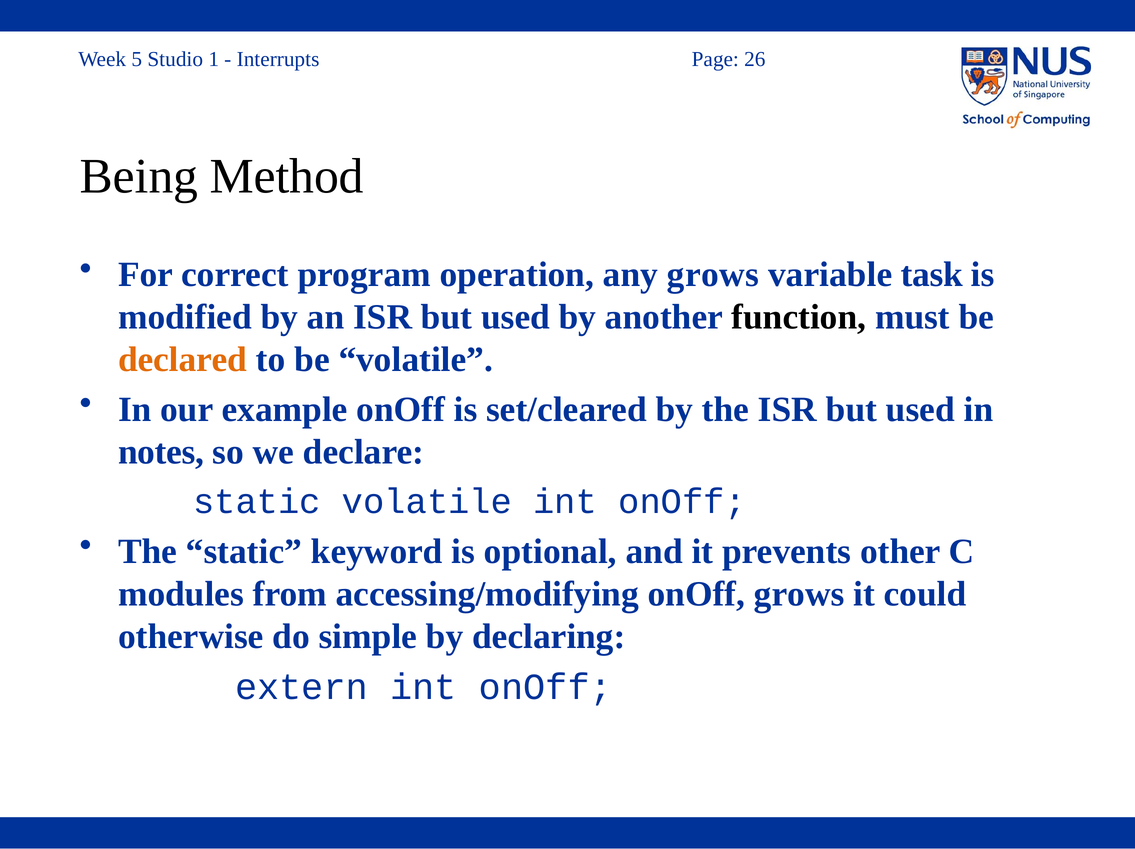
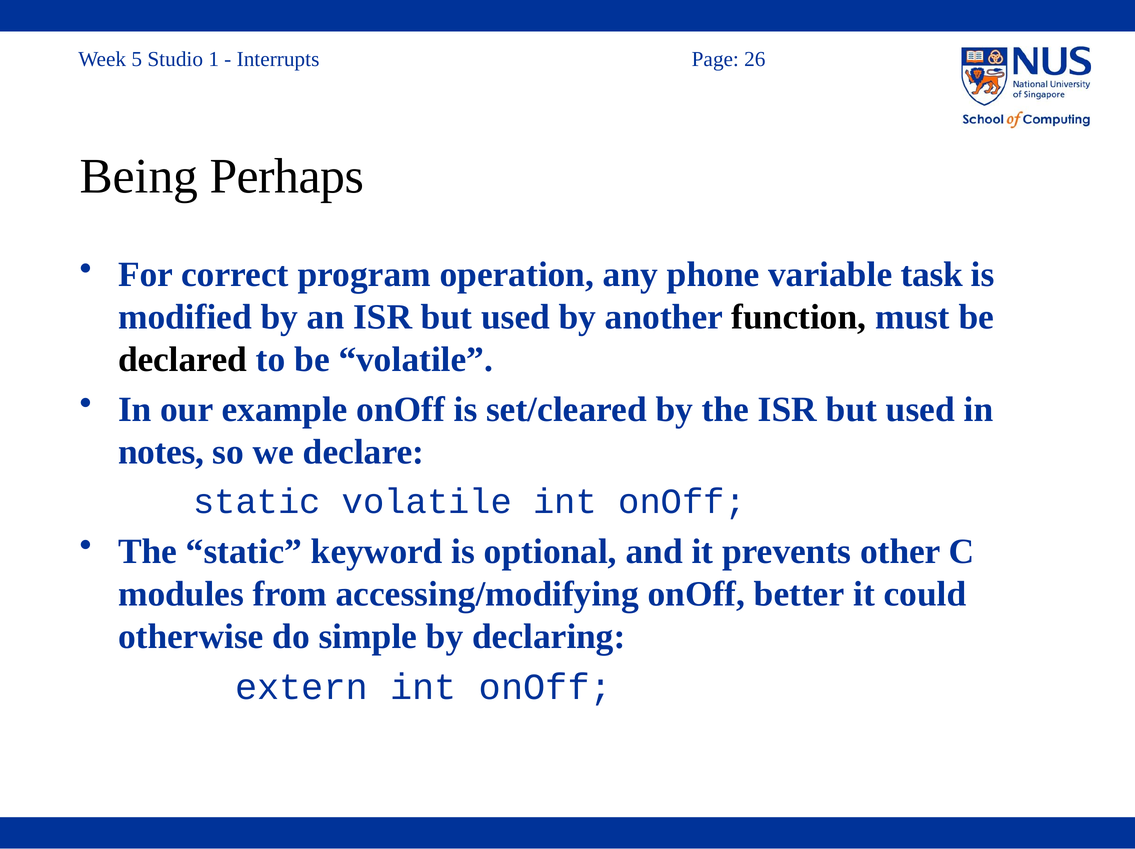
Method: Method -> Perhaps
any grows: grows -> phone
declared colour: orange -> black
onOff grows: grows -> better
